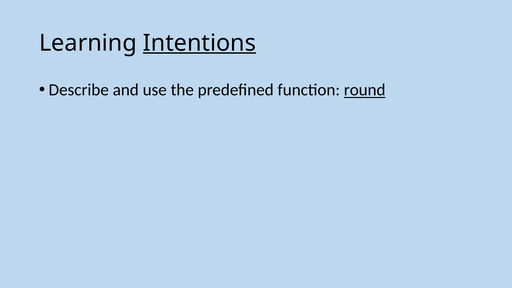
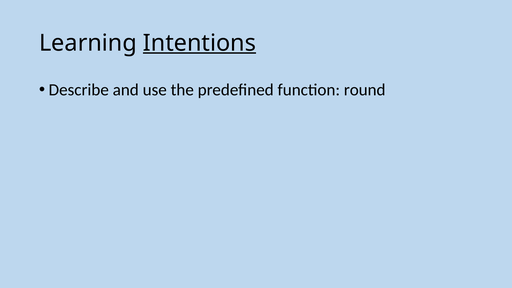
round underline: present -> none
